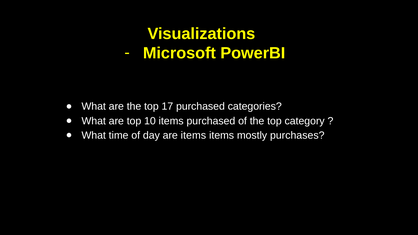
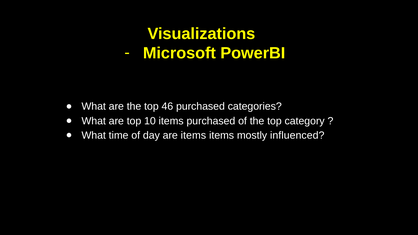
17: 17 -> 46
purchases: purchases -> influenced
